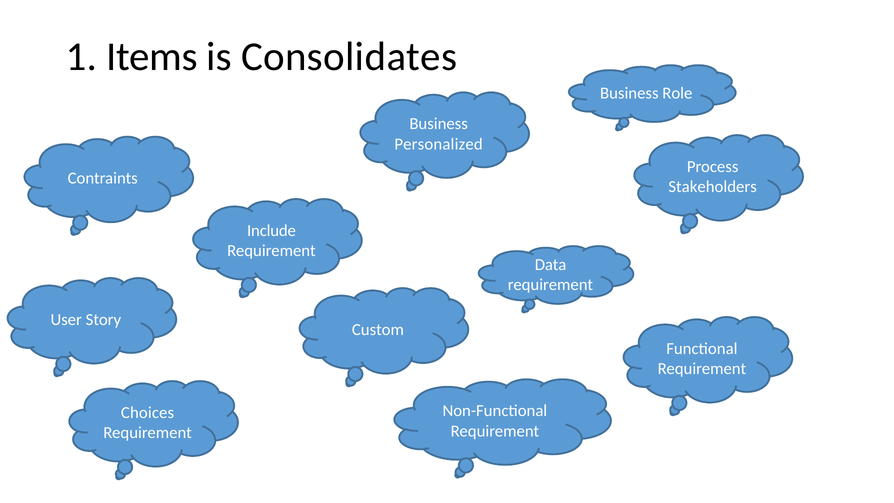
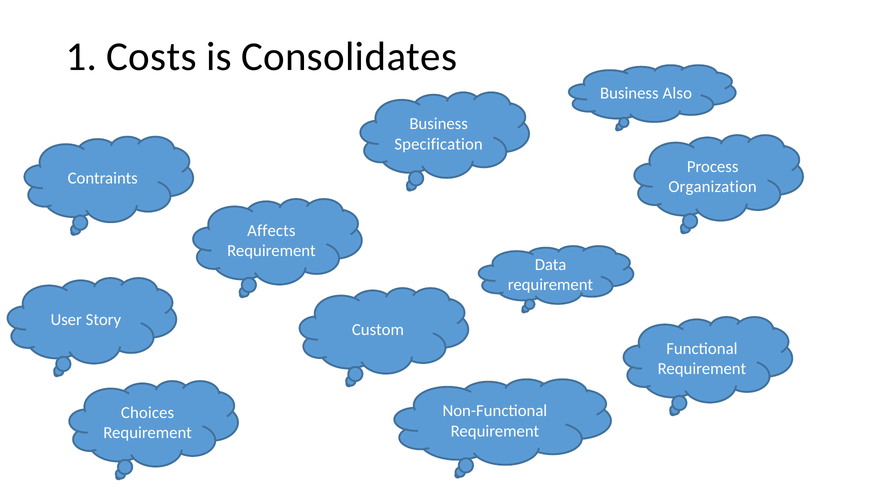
Items: Items -> Costs
Role: Role -> Also
Personalized: Personalized -> Specification
Stakeholders: Stakeholders -> Organization
Include: Include -> Affects
